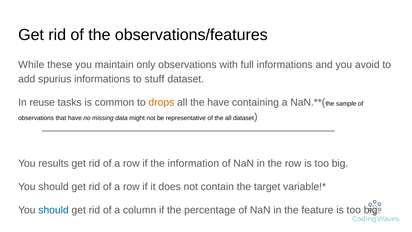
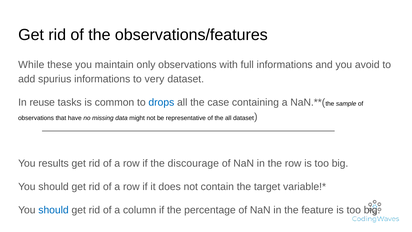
stuff: stuff -> very
drops colour: orange -> blue
the have: have -> case
information: information -> discourage
